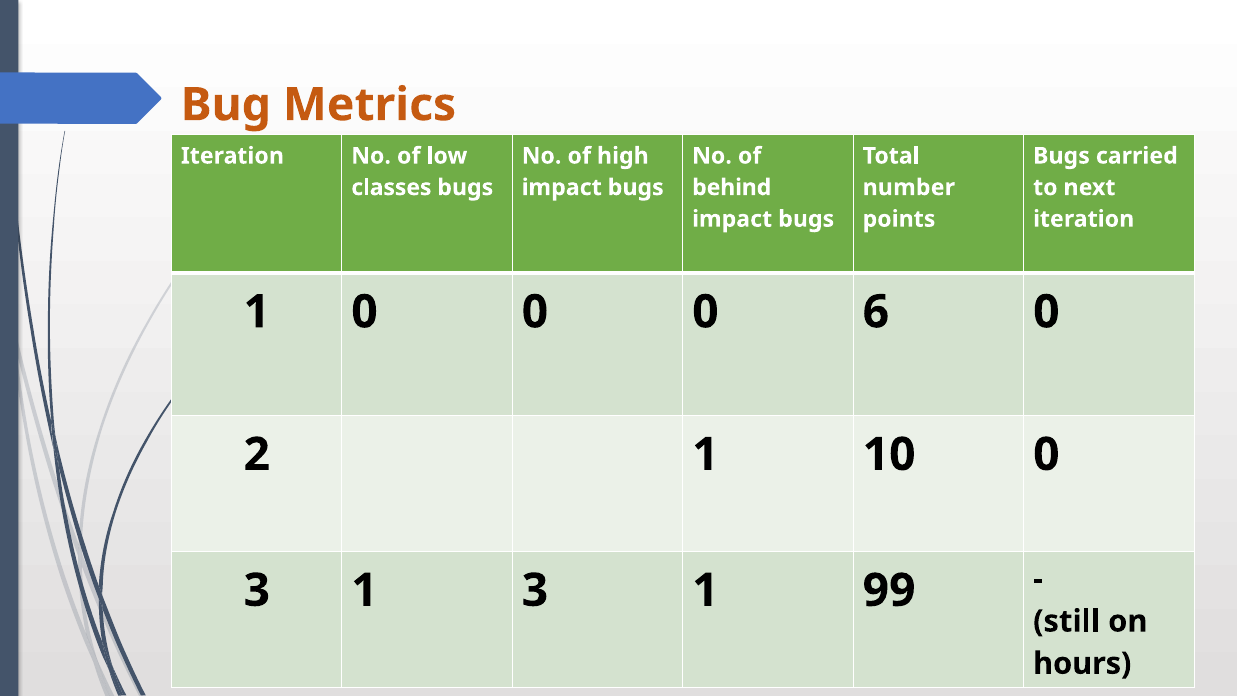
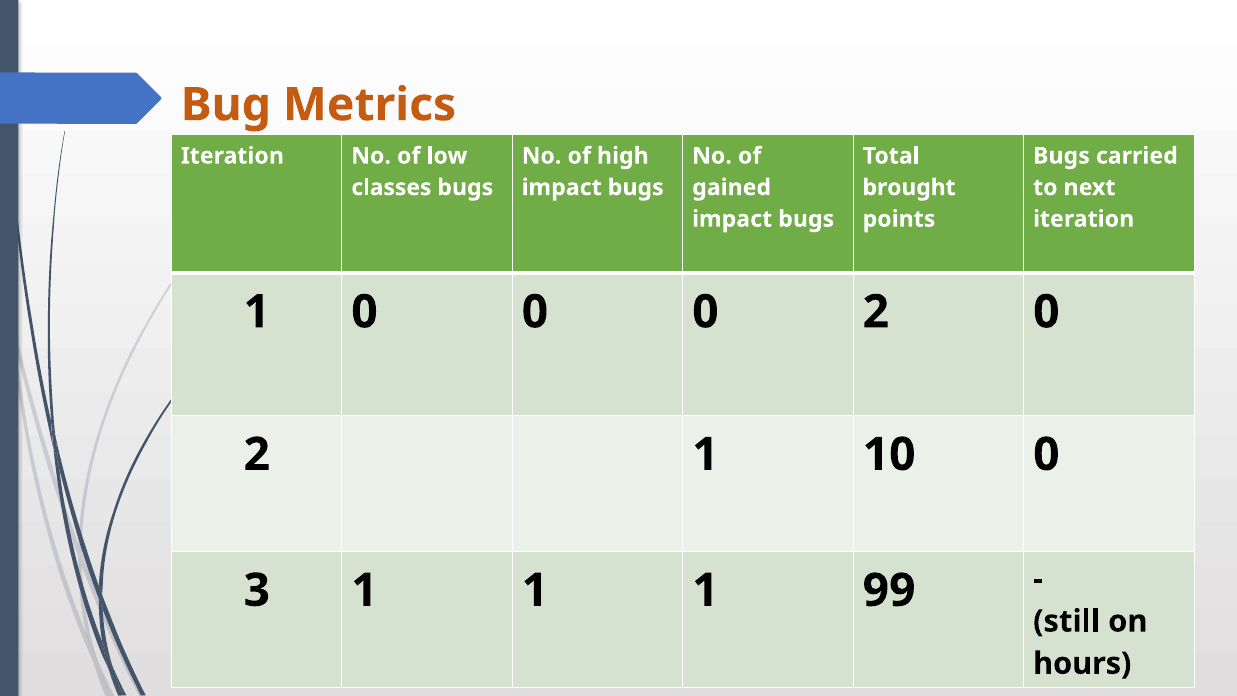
behind: behind -> gained
number: number -> brought
0 0 6: 6 -> 2
3 1 3: 3 -> 1
